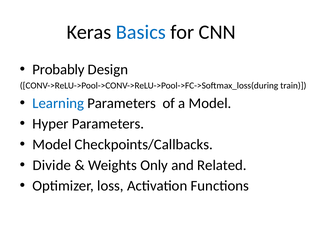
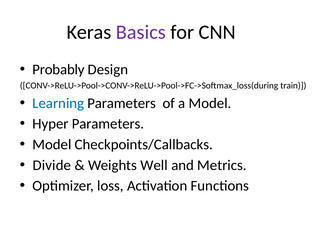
Basics colour: blue -> purple
Only: Only -> Well
Related: Related -> Metrics
